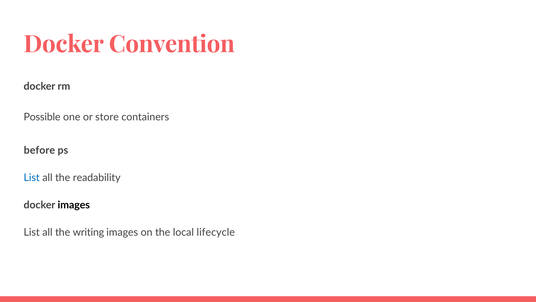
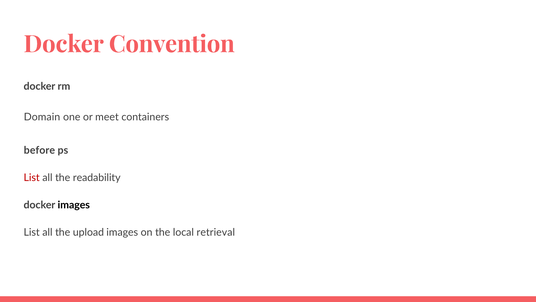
Possible: Possible -> Domain
store: store -> meet
List at (32, 177) colour: blue -> red
writing: writing -> upload
lifecycle: lifecycle -> retrieval
